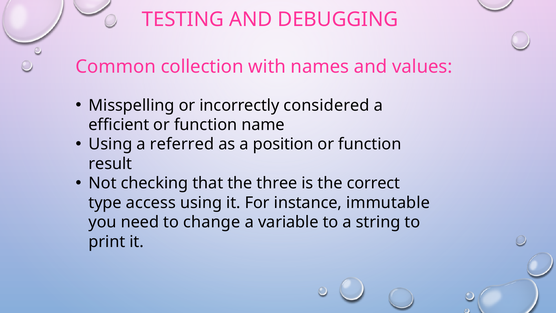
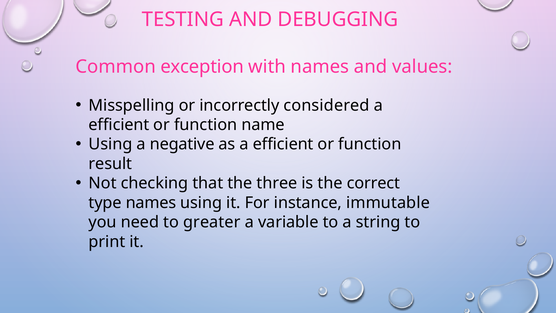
collection: collection -> exception
referred: referred -> negative
as a position: position -> efficient
type access: access -> names
change: change -> greater
